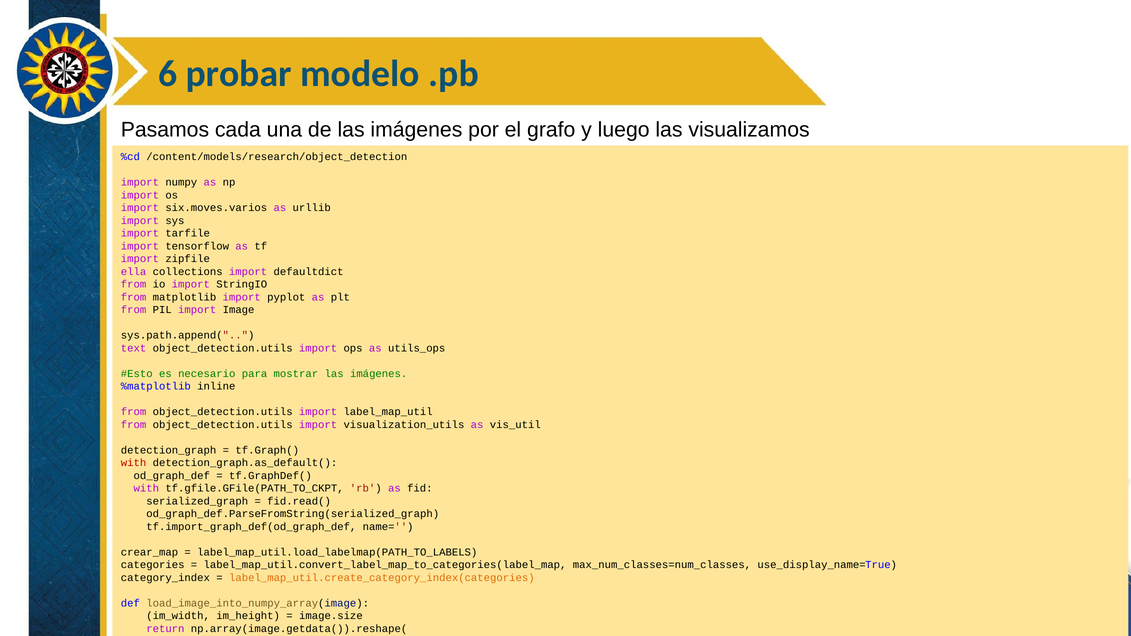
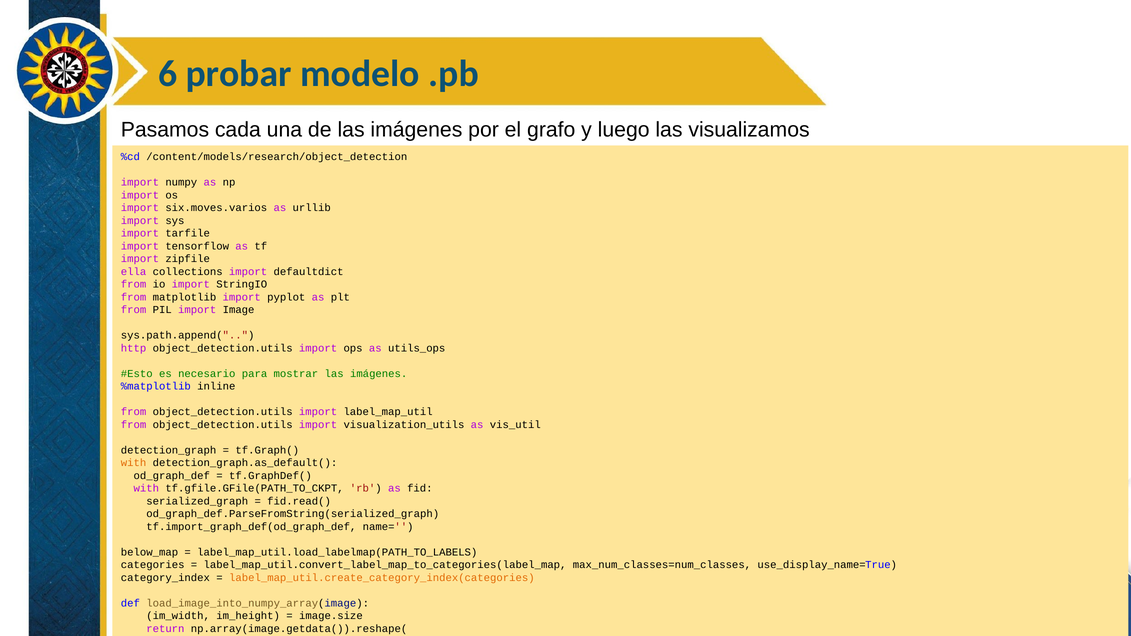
text: text -> http
with at (134, 463) colour: red -> orange
crear_map: crear_map -> below_map
